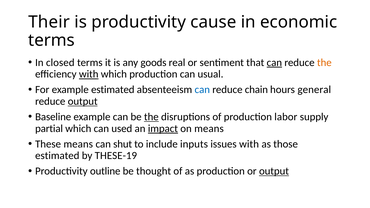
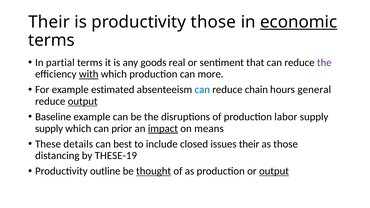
productivity cause: cause -> those
economic underline: none -> present
closed: closed -> partial
can at (274, 63) underline: present -> none
the at (324, 63) colour: orange -> purple
usual: usual -> more
the at (151, 117) underline: present -> none
partial at (49, 129): partial -> supply
used: used -> prior
These means: means -> details
shut: shut -> best
inputs: inputs -> closed
issues with: with -> their
estimated at (57, 156): estimated -> distancing
thought underline: none -> present
